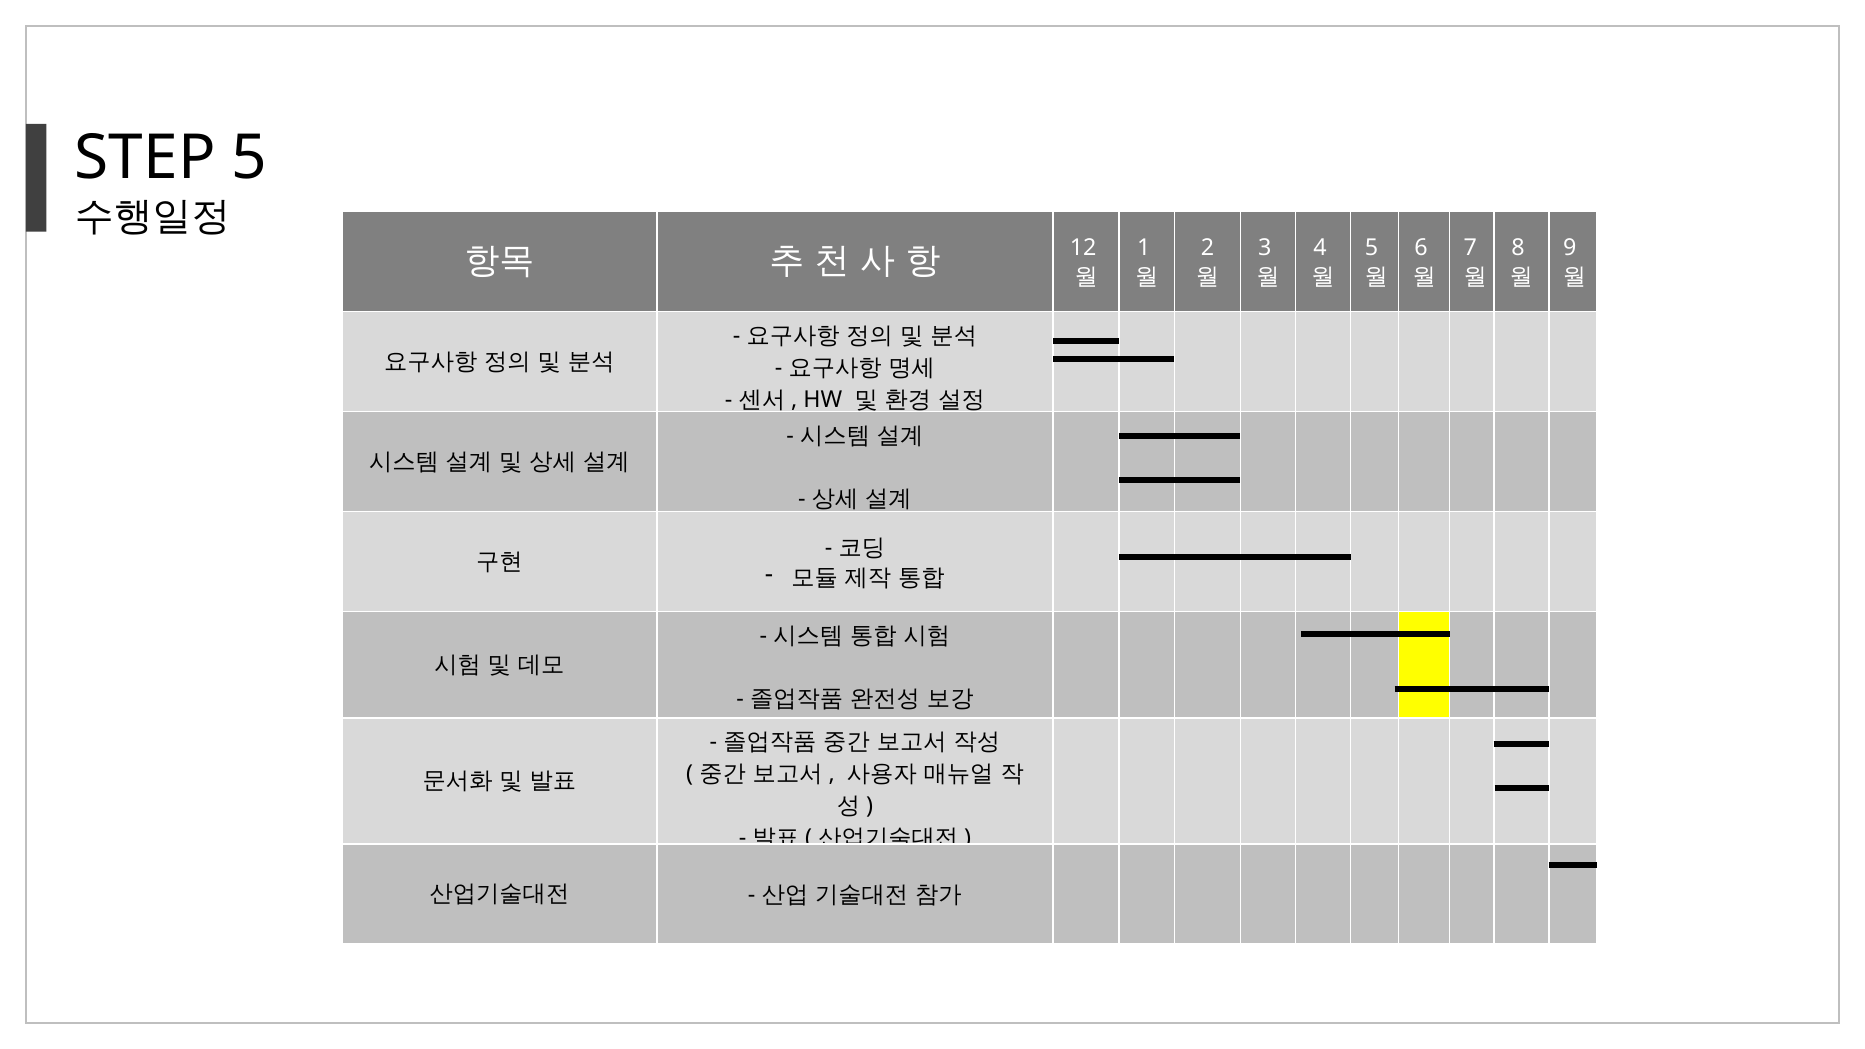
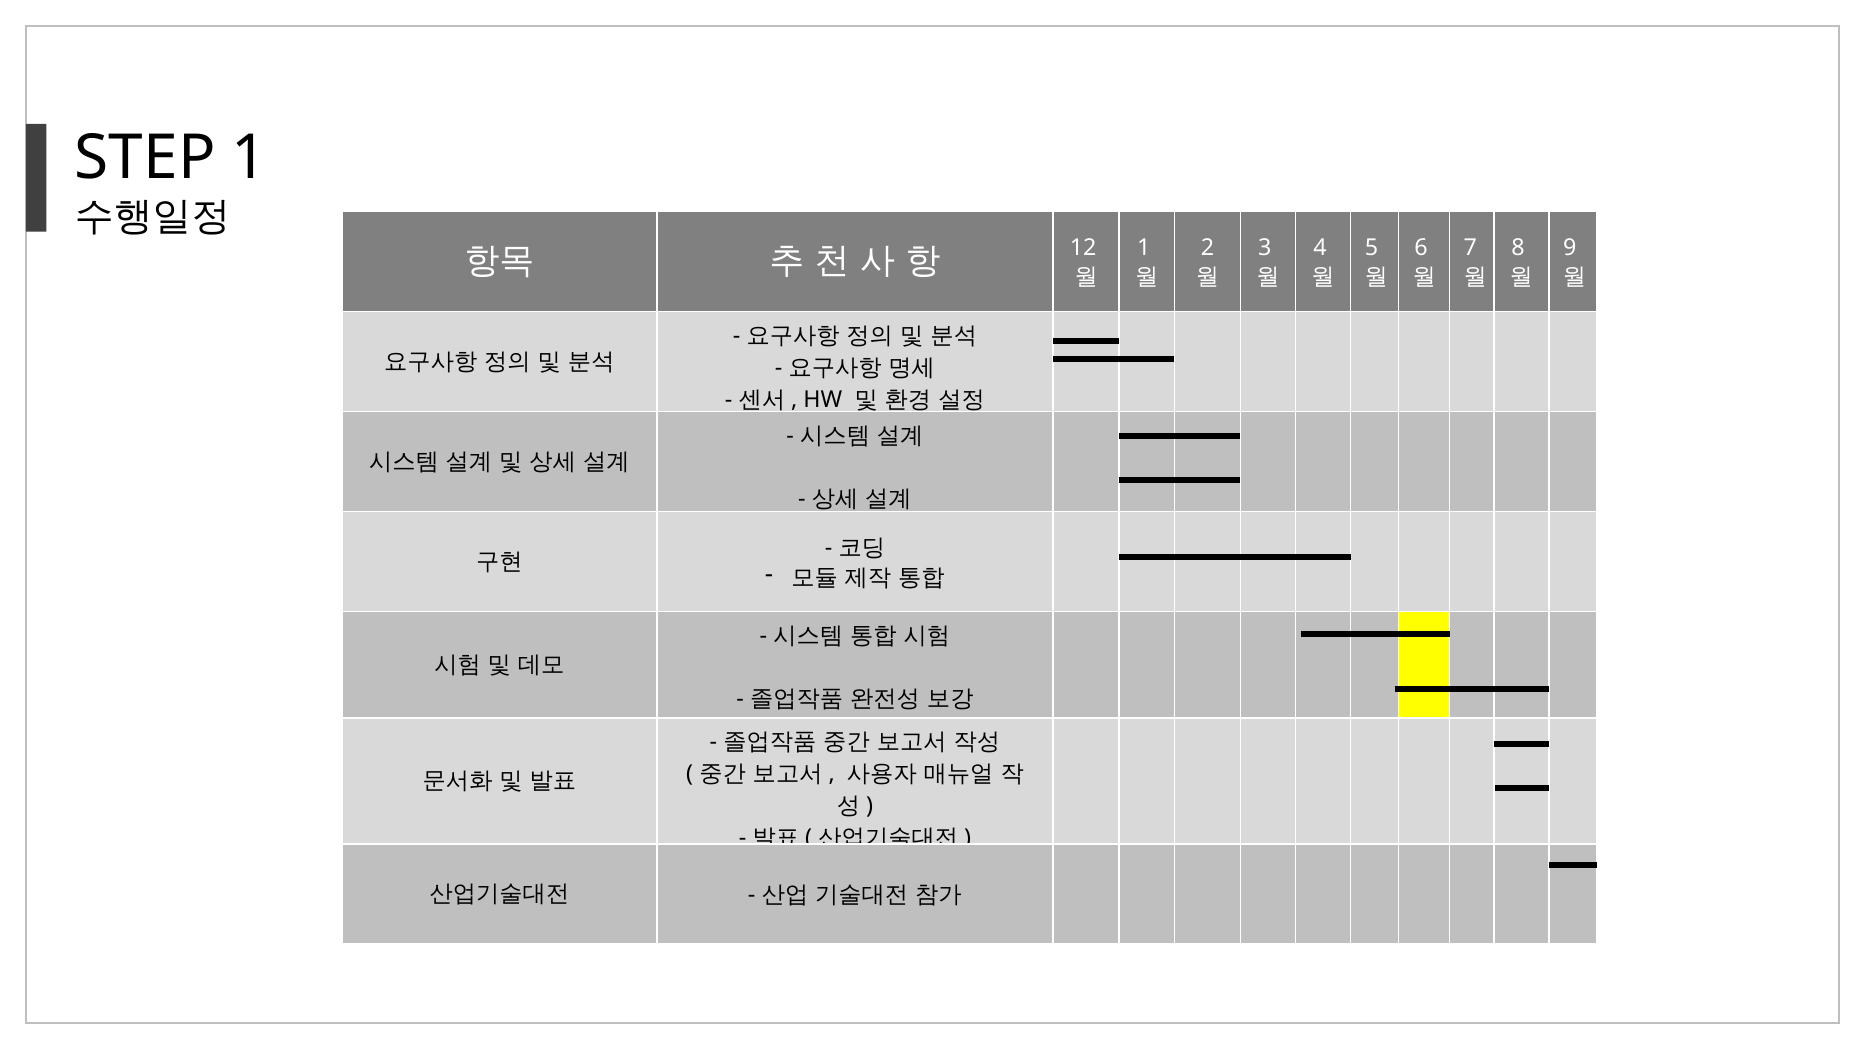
STEP 5: 5 -> 1
